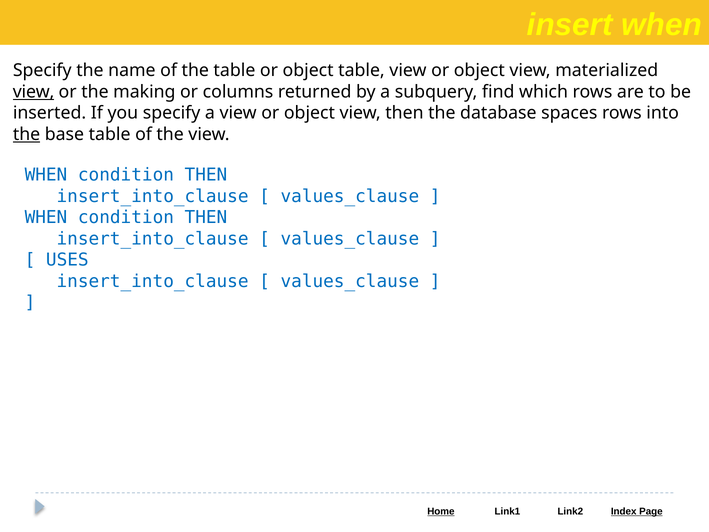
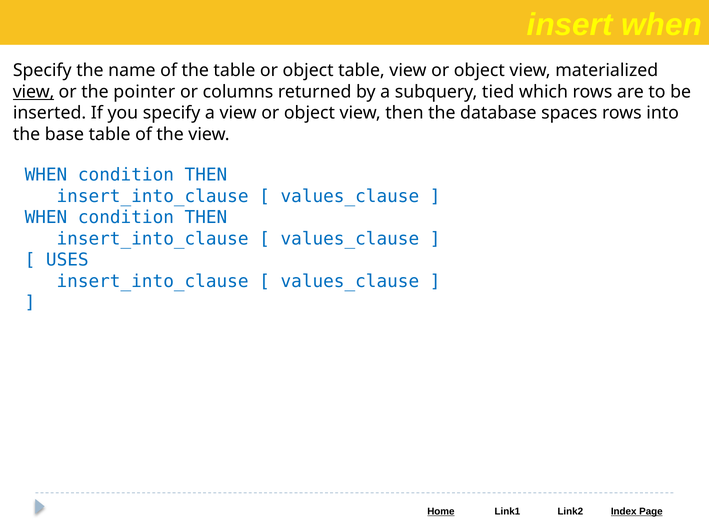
making: making -> pointer
find: find -> tied
the at (27, 134) underline: present -> none
